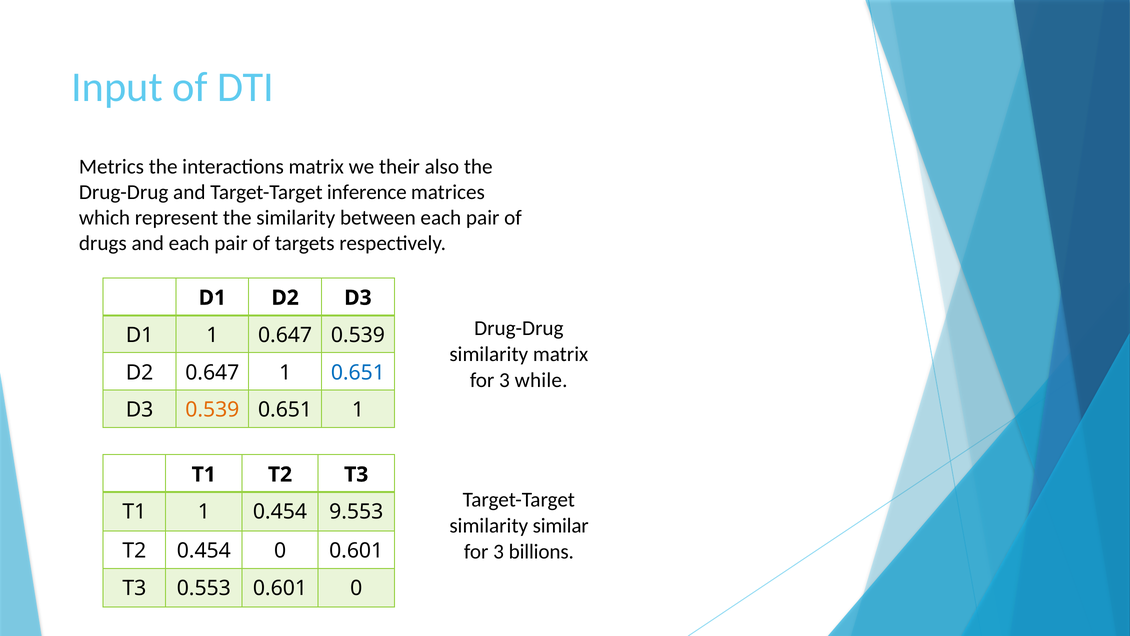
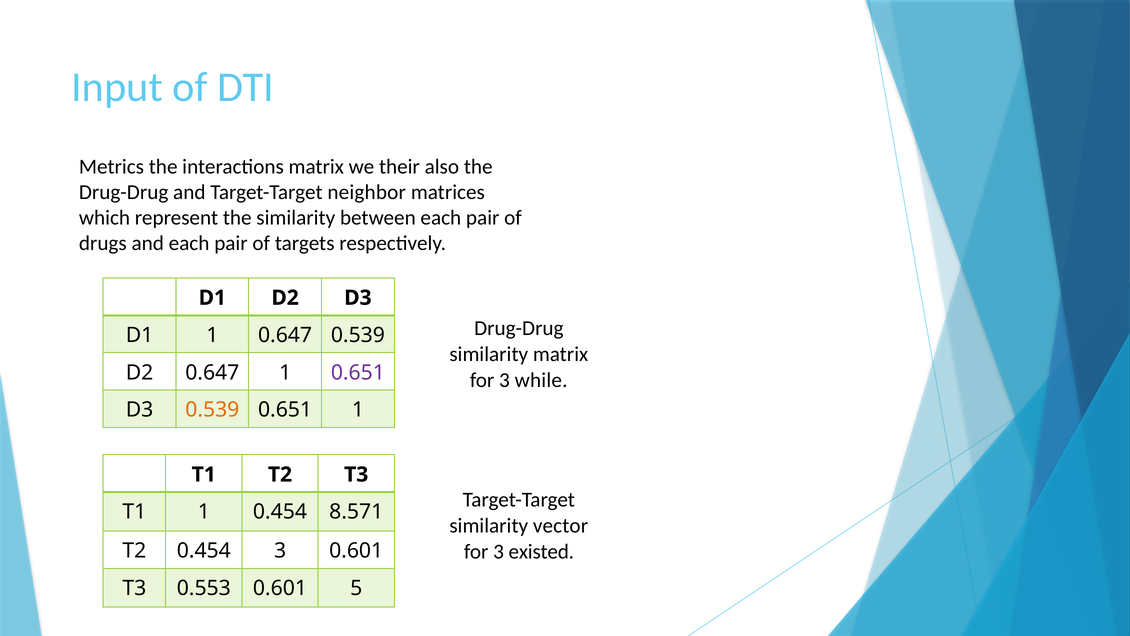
inference: inference -> neighbor
0.651 at (358, 372) colour: blue -> purple
9.553: 9.553 -> 8.571
similar: similar -> vector
billions: billions -> existed
0.454 0: 0 -> 3
0.601 0: 0 -> 5
